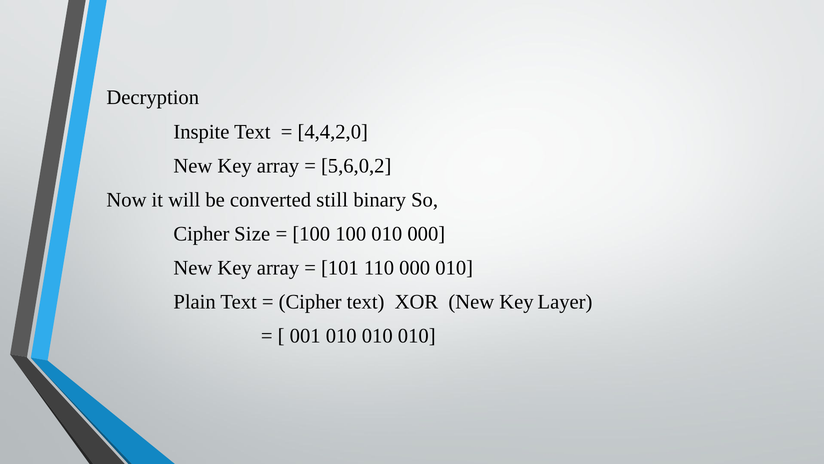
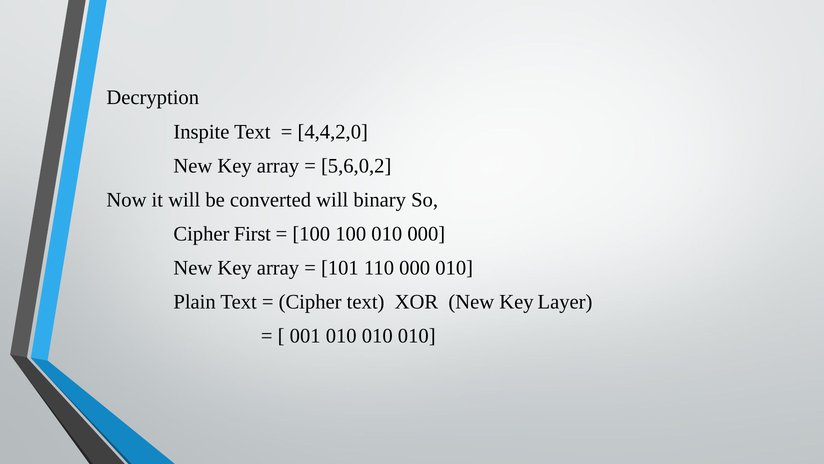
converted still: still -> will
Size: Size -> First
